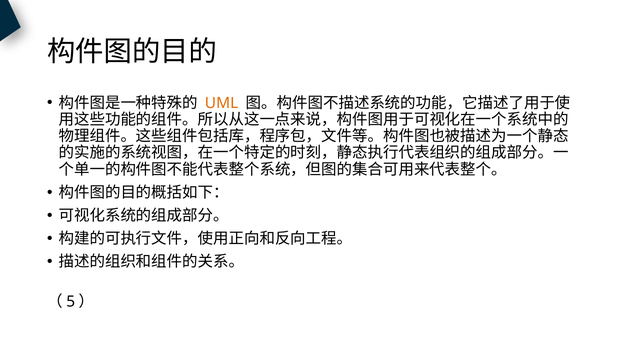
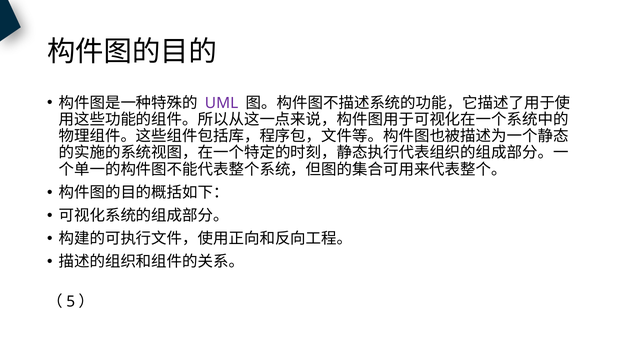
UML colour: orange -> purple
